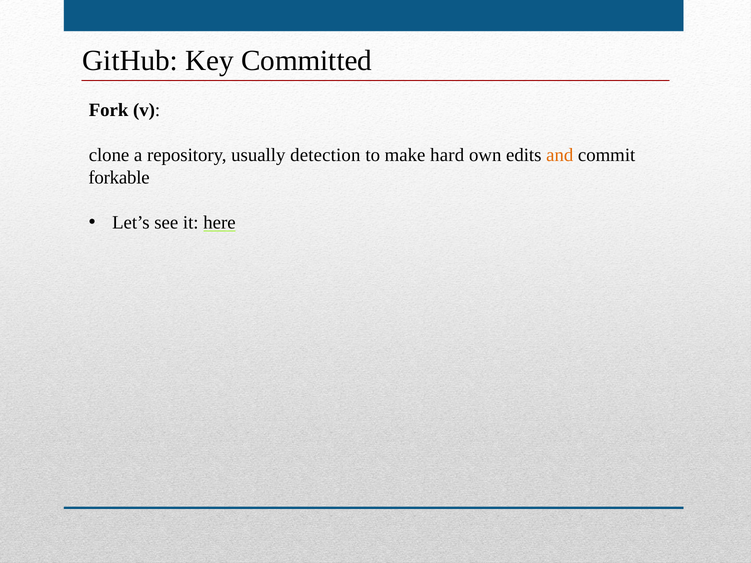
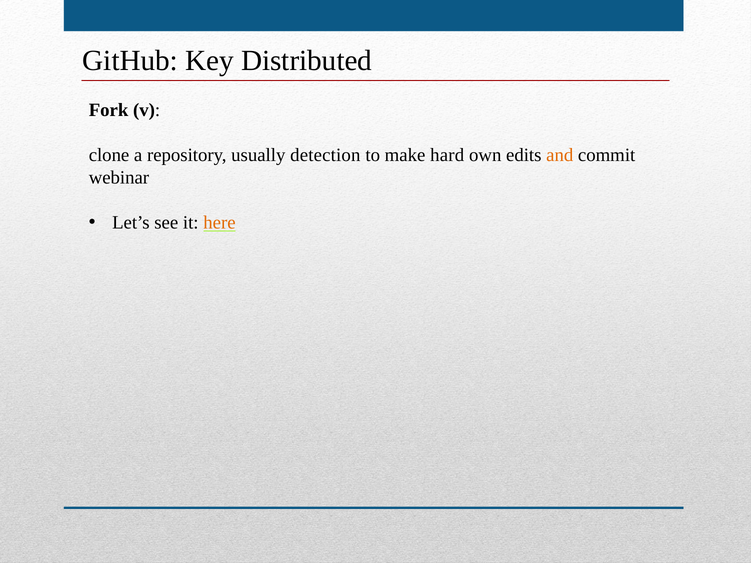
Committed: Committed -> Distributed
forkable: forkable -> webinar
here colour: black -> orange
